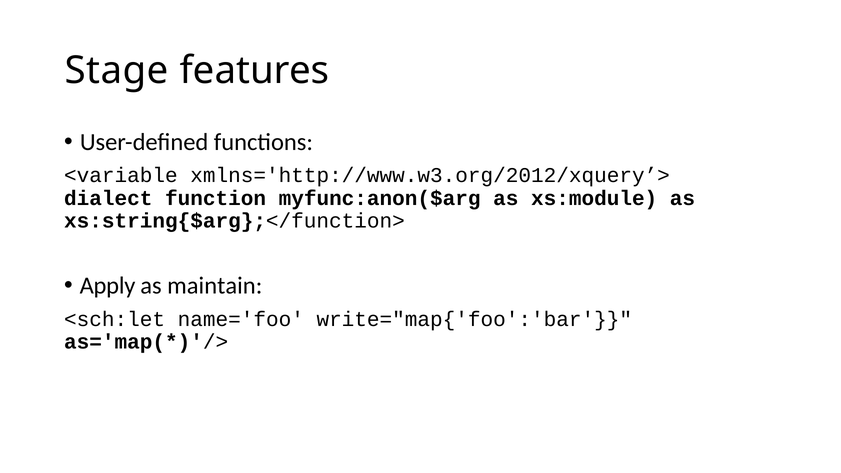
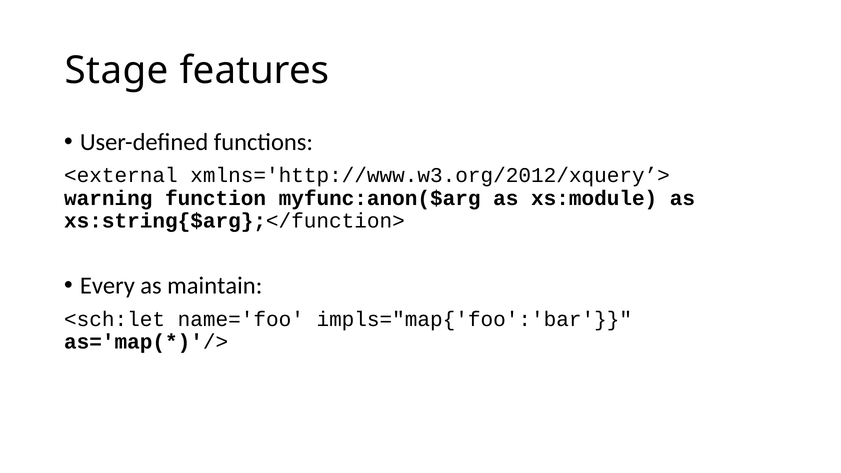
<variable: <variable -> <external
dialect: dialect -> warning
Apply: Apply -> Every
write="map{'foo':'bar: write="map{'foo':'bar -> impls="map{'foo':'bar
